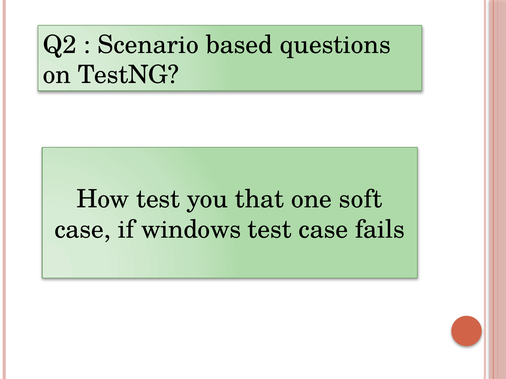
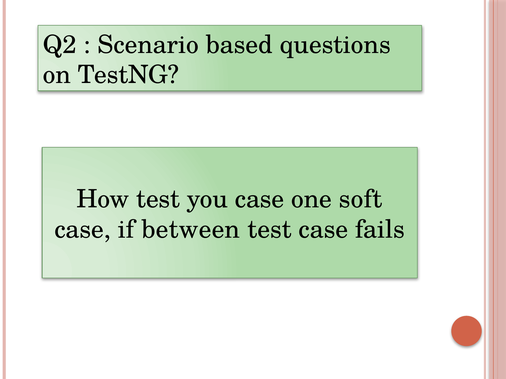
you that: that -> case
windows: windows -> between
